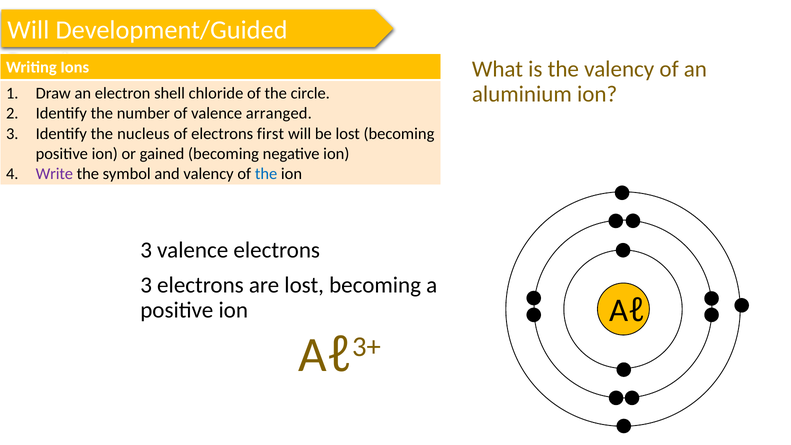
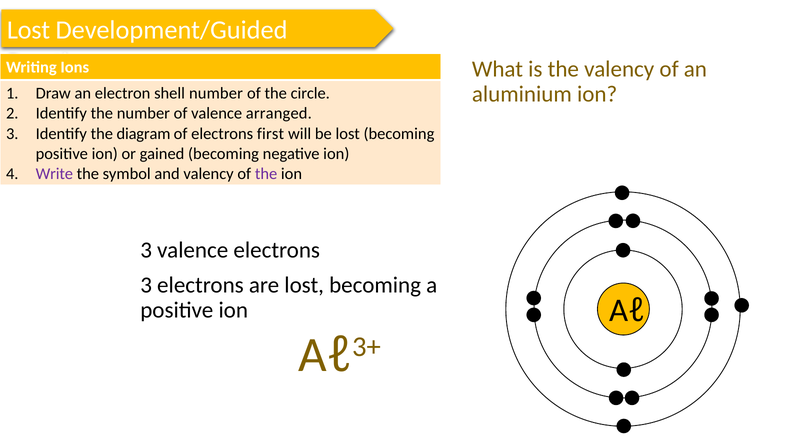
Will at (28, 30): Will -> Lost
shell chloride: chloride -> number
nucleus: nucleus -> diagram
the at (266, 174) colour: blue -> purple
